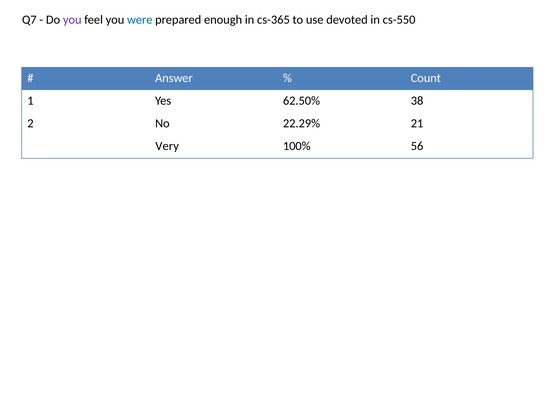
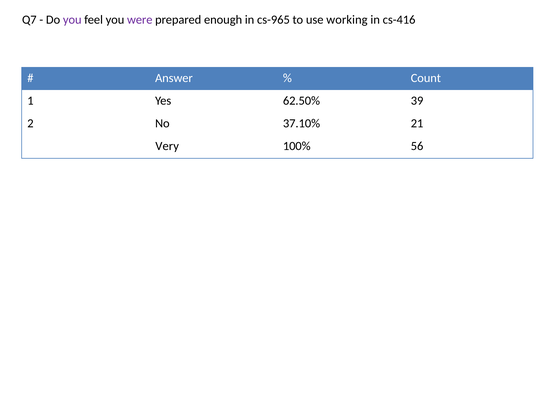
were colour: blue -> purple
cs-365: cs-365 -> cs-965
devoted: devoted -> working
cs-550: cs-550 -> cs-416
38: 38 -> 39
22.29%: 22.29% -> 37.10%
